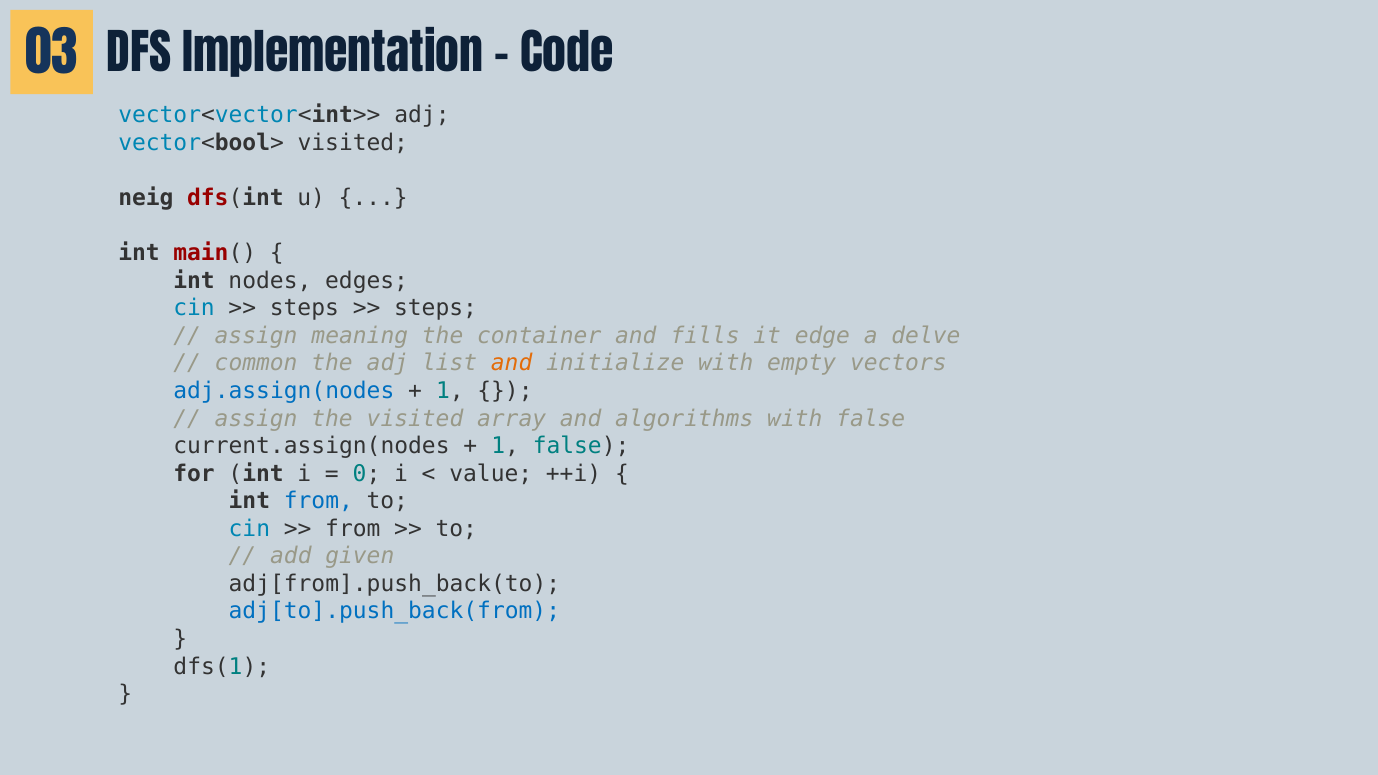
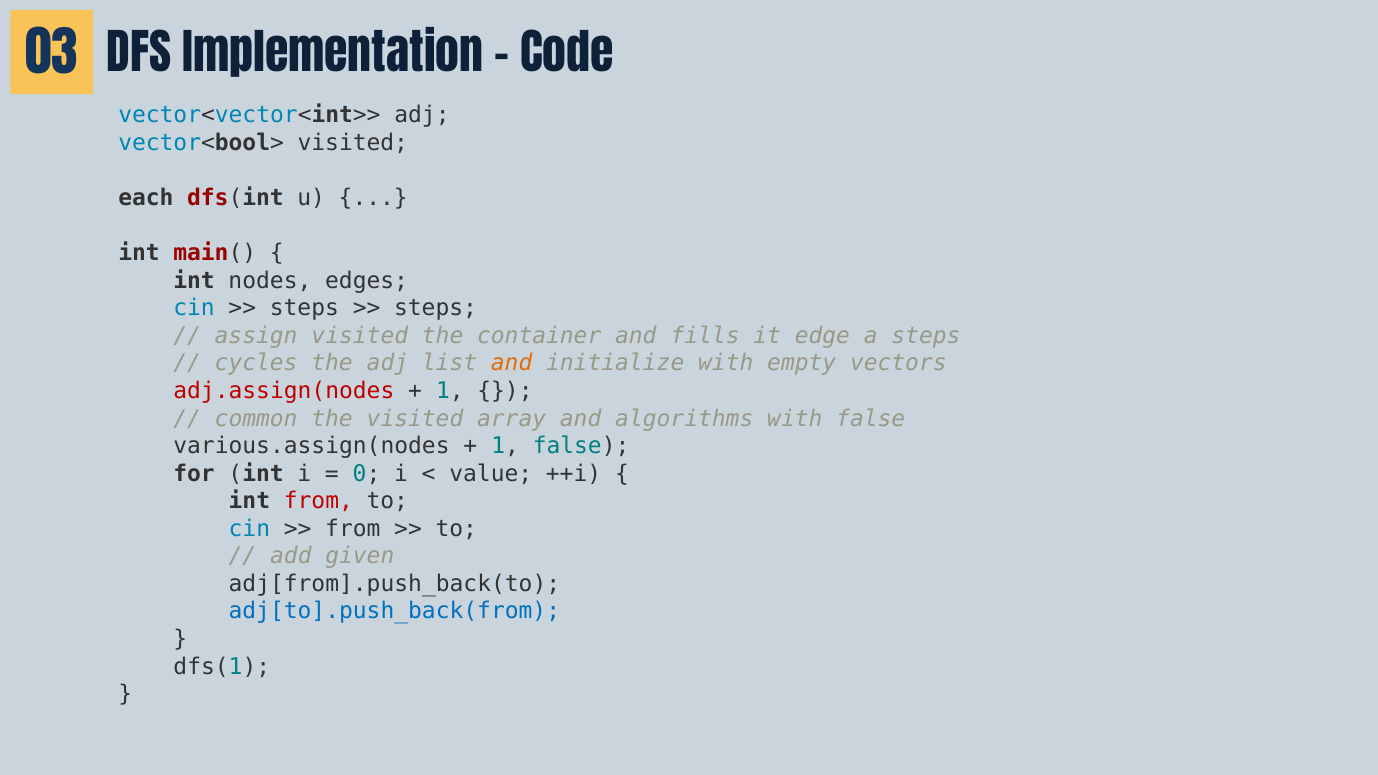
neig: neig -> each
assign meaning: meaning -> visited
a delve: delve -> steps
common: common -> cycles
adj.assign(nodes colour: blue -> red
assign at (256, 419): assign -> common
current.assign(nodes: current.assign(nodes -> various.assign(nodes
from at (318, 501) colour: blue -> red
